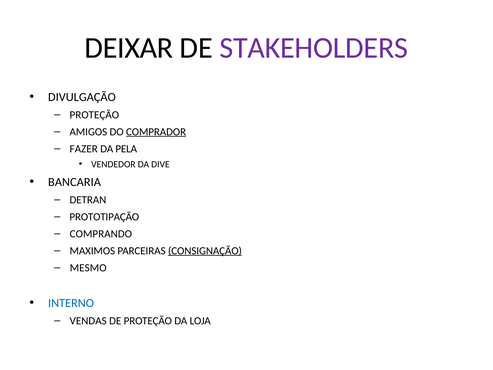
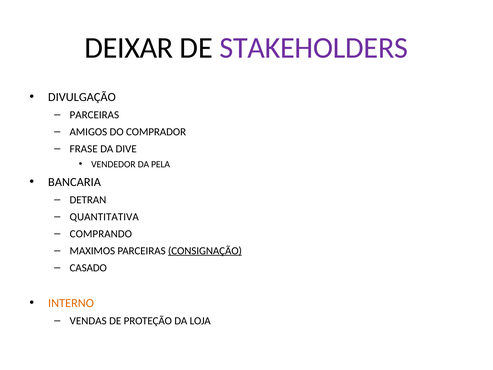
PROTEÇÃO at (94, 115): PROTEÇÃO -> PARCEIRAS
COMPRADOR underline: present -> none
FAZER: FAZER -> FRASE
PELA: PELA -> DIVE
DIVE: DIVE -> PELA
PROTOTIPAÇÃO: PROTOTIPAÇÃO -> QUANTITATIVA
MESMO: MESMO -> CASADO
INTERNO colour: blue -> orange
